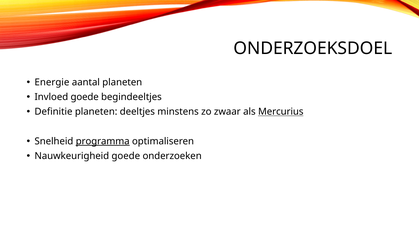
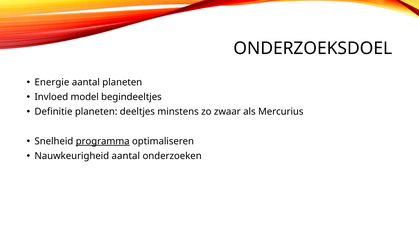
Invloed goede: goede -> model
Mercurius underline: present -> none
Nauwkeurigheid goede: goede -> aantal
